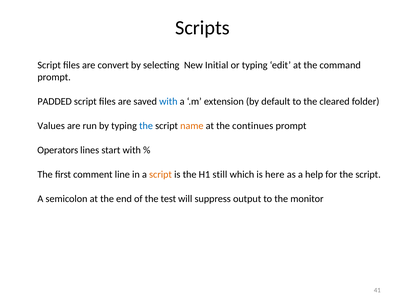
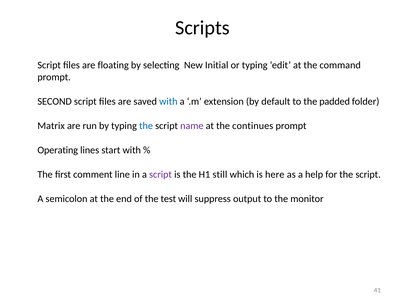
convert: convert -> floating
PADDED: PADDED -> SECOND
cleared: cleared -> padded
Values: Values -> Matrix
name colour: orange -> purple
Operators: Operators -> Operating
script at (160, 174) colour: orange -> purple
